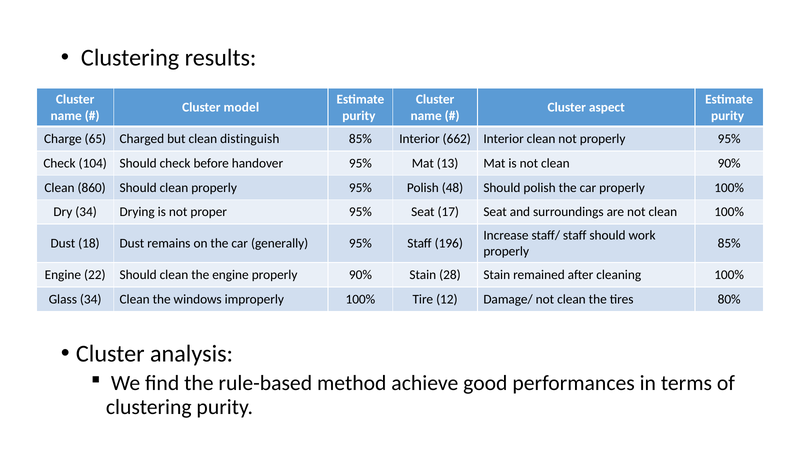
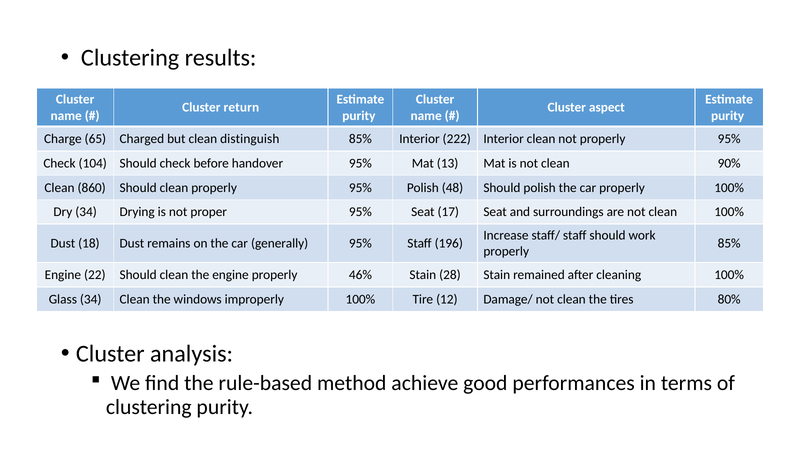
model: model -> return
662: 662 -> 222
properly 90%: 90% -> 46%
